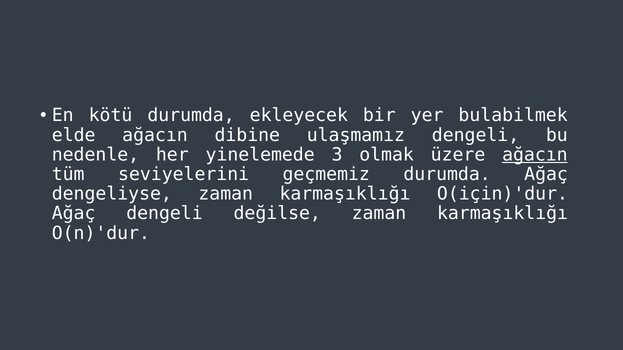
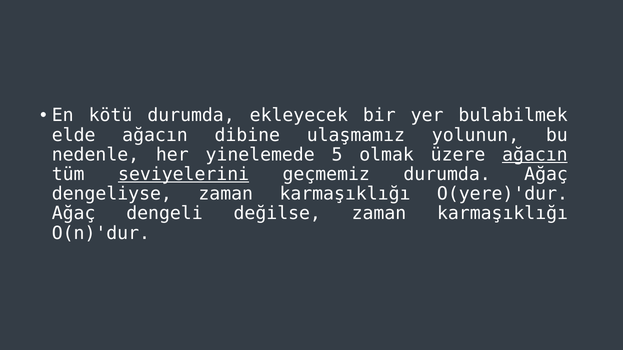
ulaşmamız dengeli: dengeli -> yolunun
3: 3 -> 5
seviyelerini underline: none -> present
O(için)'dur: O(için)'dur -> O(yere)'dur
